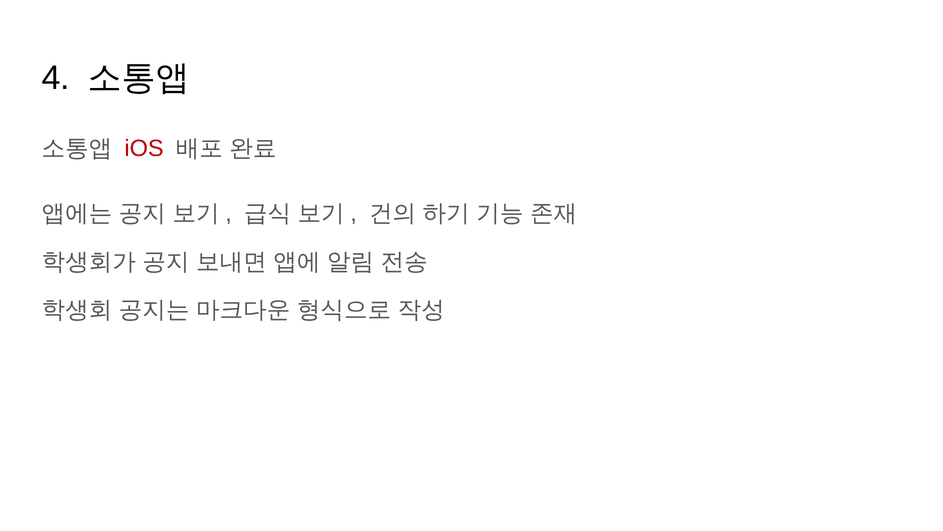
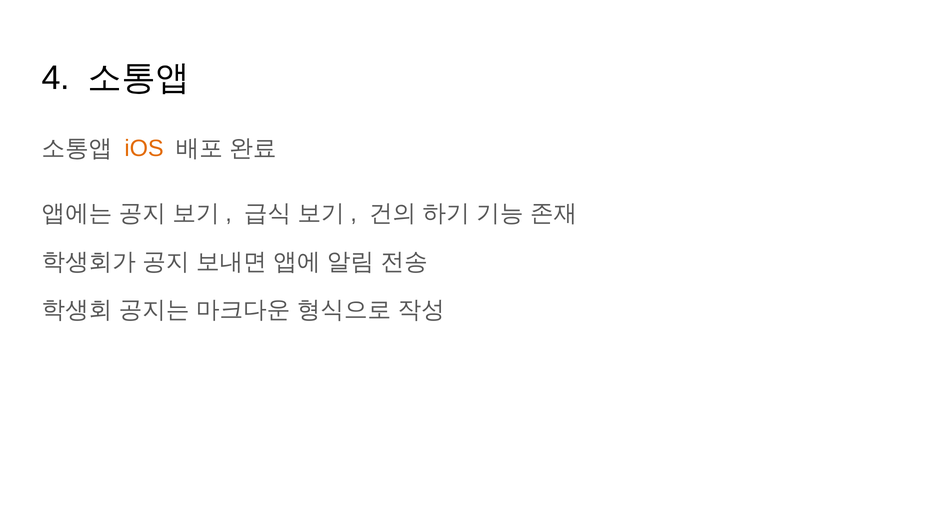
iOS colour: red -> orange
